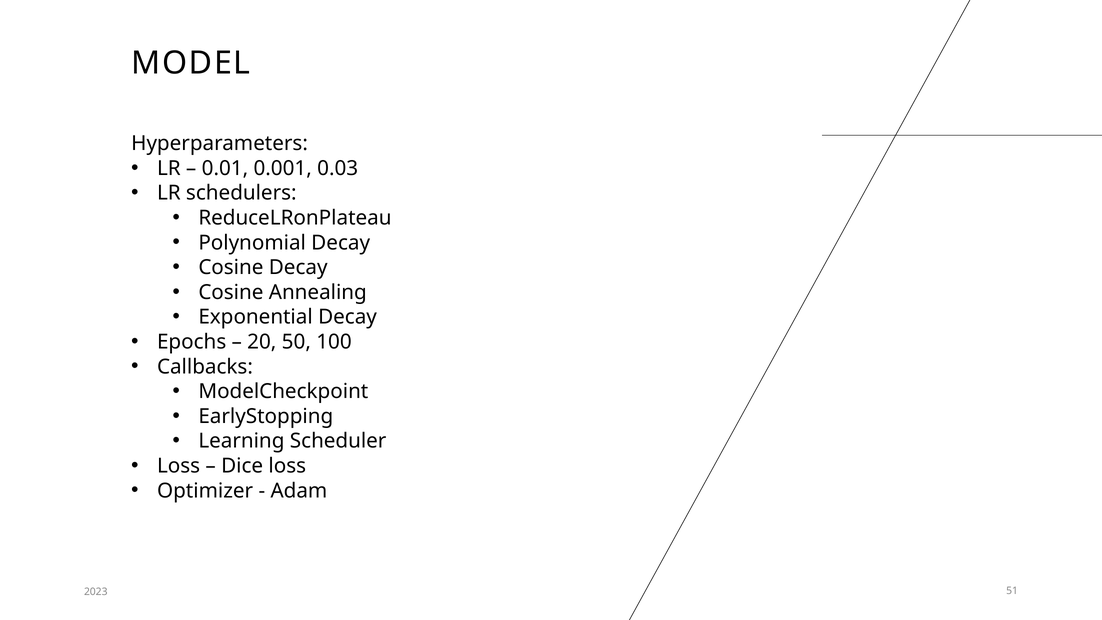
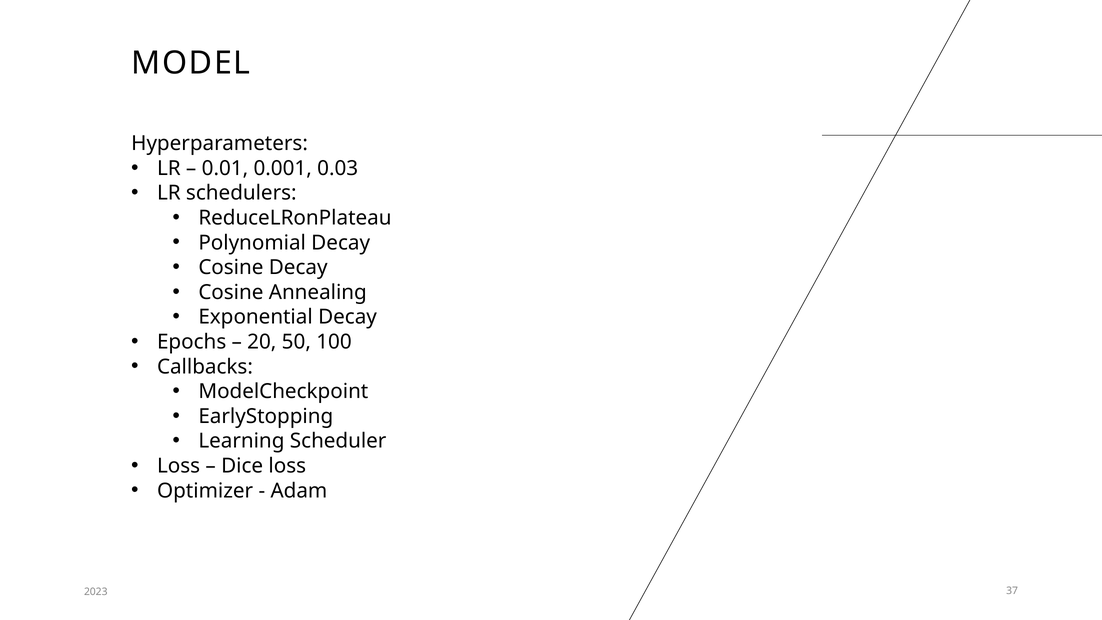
51: 51 -> 37
